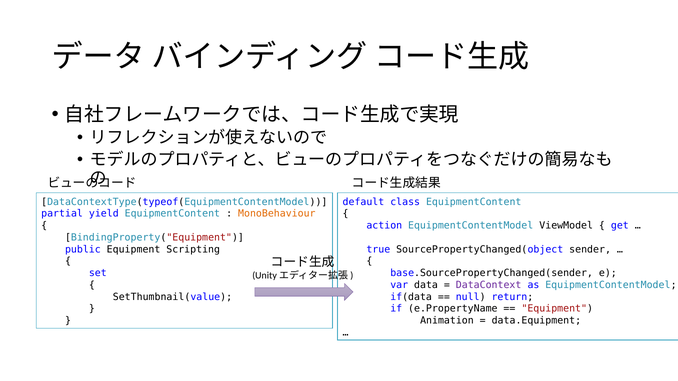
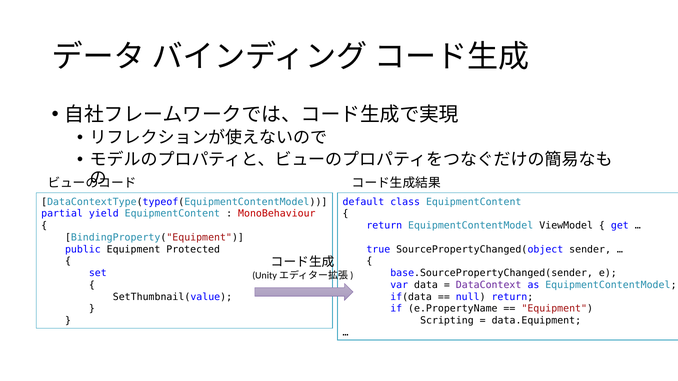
MonoBehaviour colour: orange -> red
action at (384, 226): action -> return
Scripting: Scripting -> Protected
Animation: Animation -> Scripting
